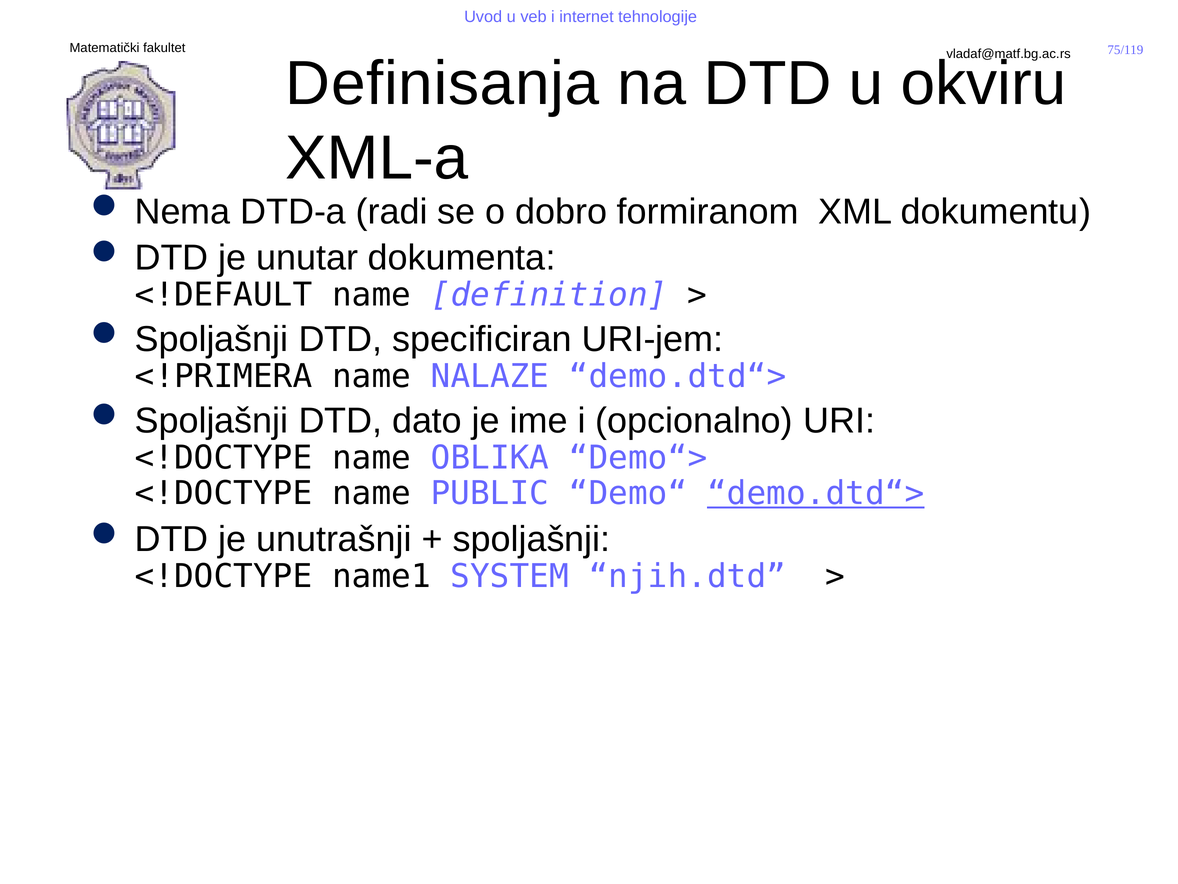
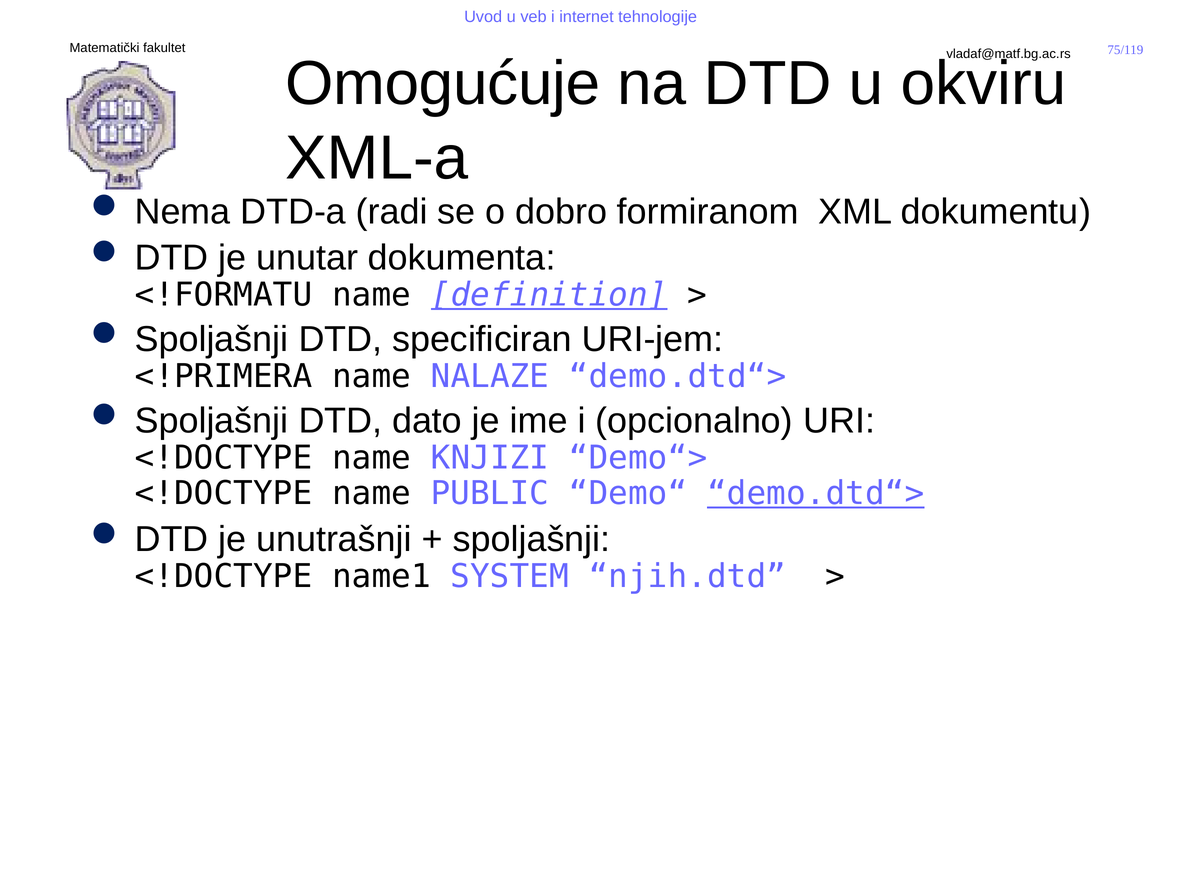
Definisanja: Definisanja -> Omogućuje
<!DEFAULT: <!DEFAULT -> <!FORMATU
definition underline: none -> present
OBLIKA: OBLIKA -> KNJIZI
